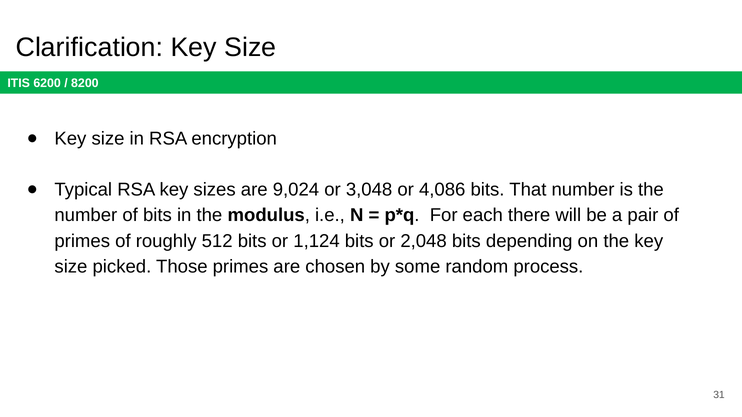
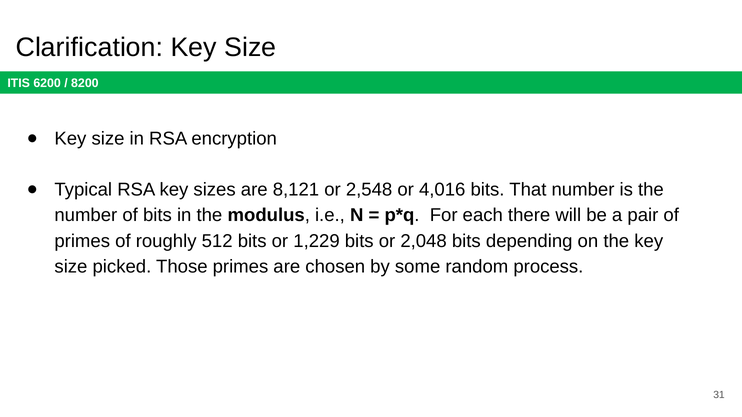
9,024: 9,024 -> 8,121
3,048: 3,048 -> 2,548
4,086: 4,086 -> 4,016
1,124: 1,124 -> 1,229
